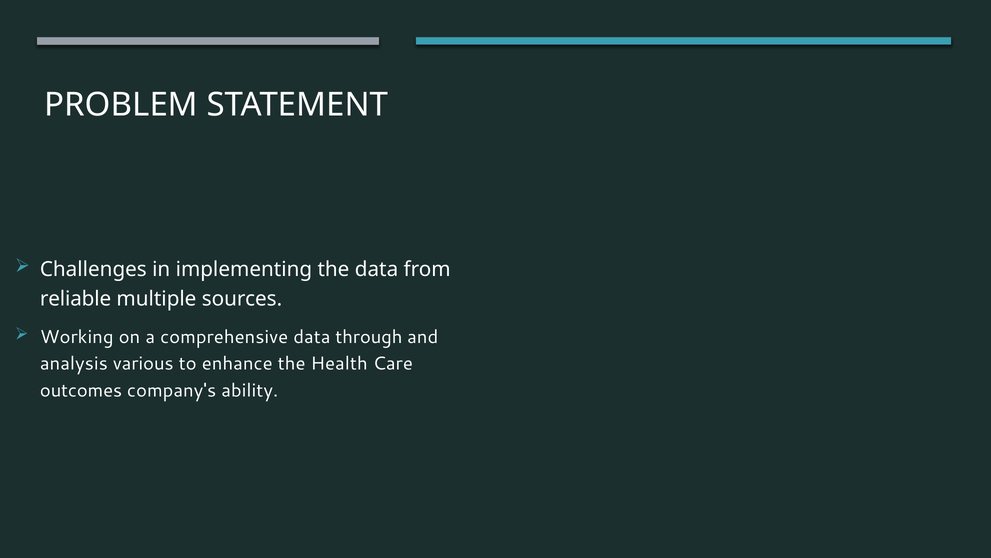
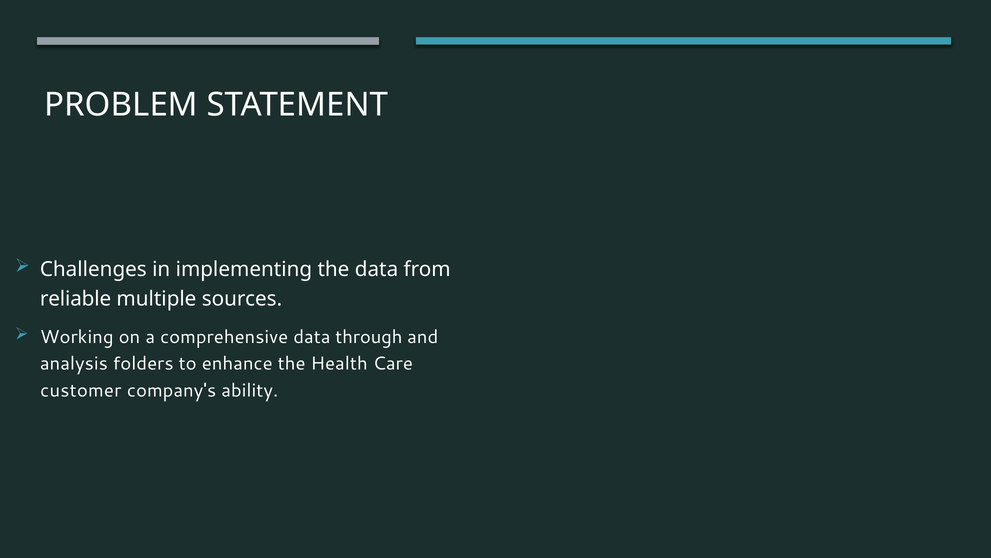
various: various -> folders
outcomes: outcomes -> customer
